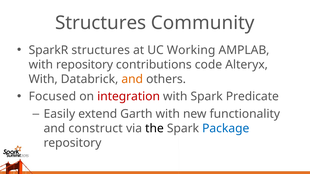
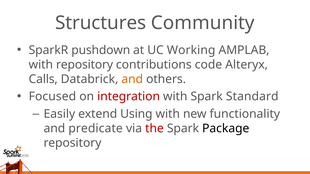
SparkR structures: structures -> pushdown
With at (43, 79): With -> Calls
Predicate: Predicate -> Standard
Garth: Garth -> Using
construct: construct -> predicate
the colour: black -> red
Package colour: blue -> black
